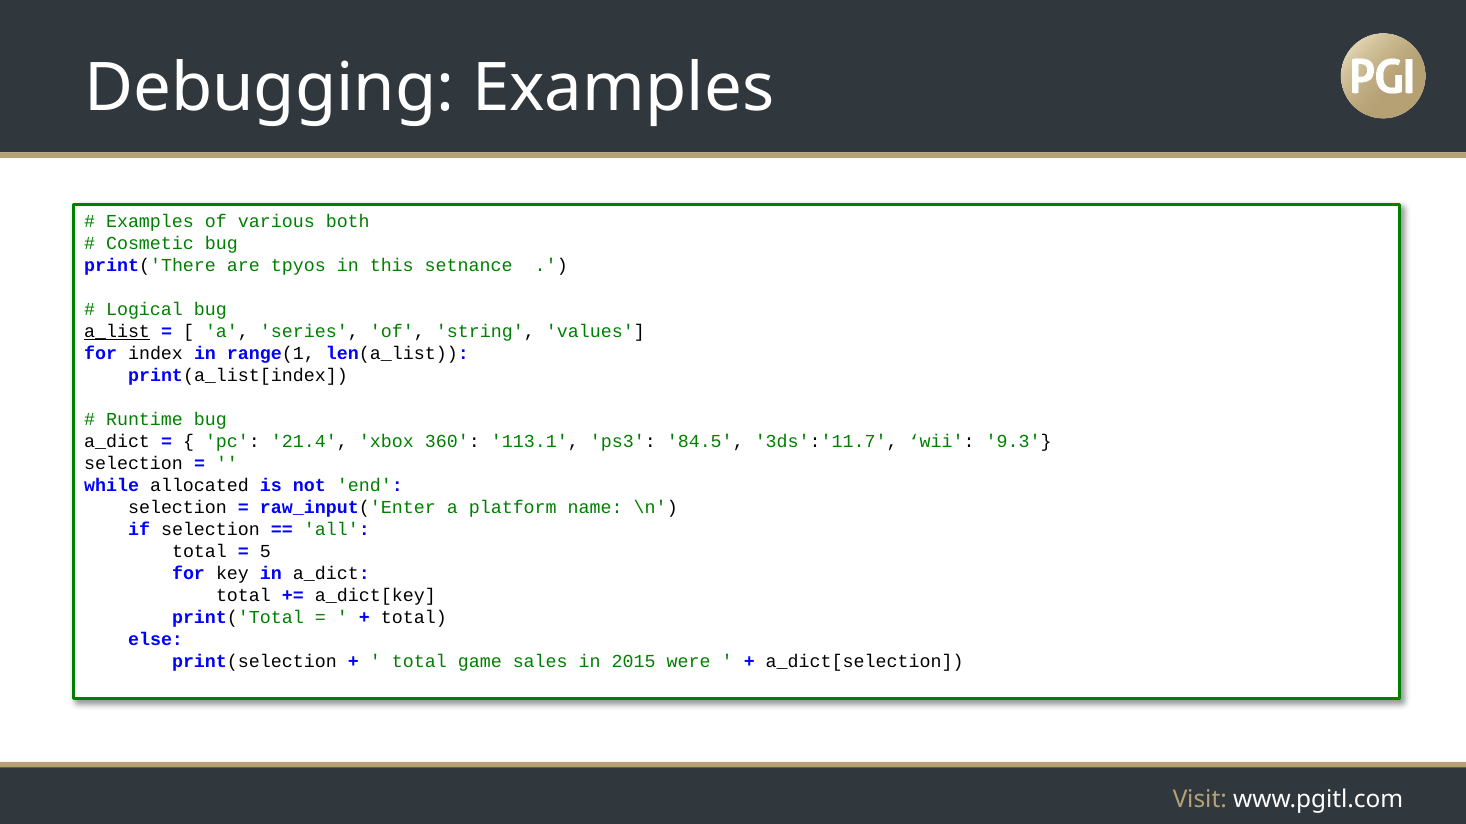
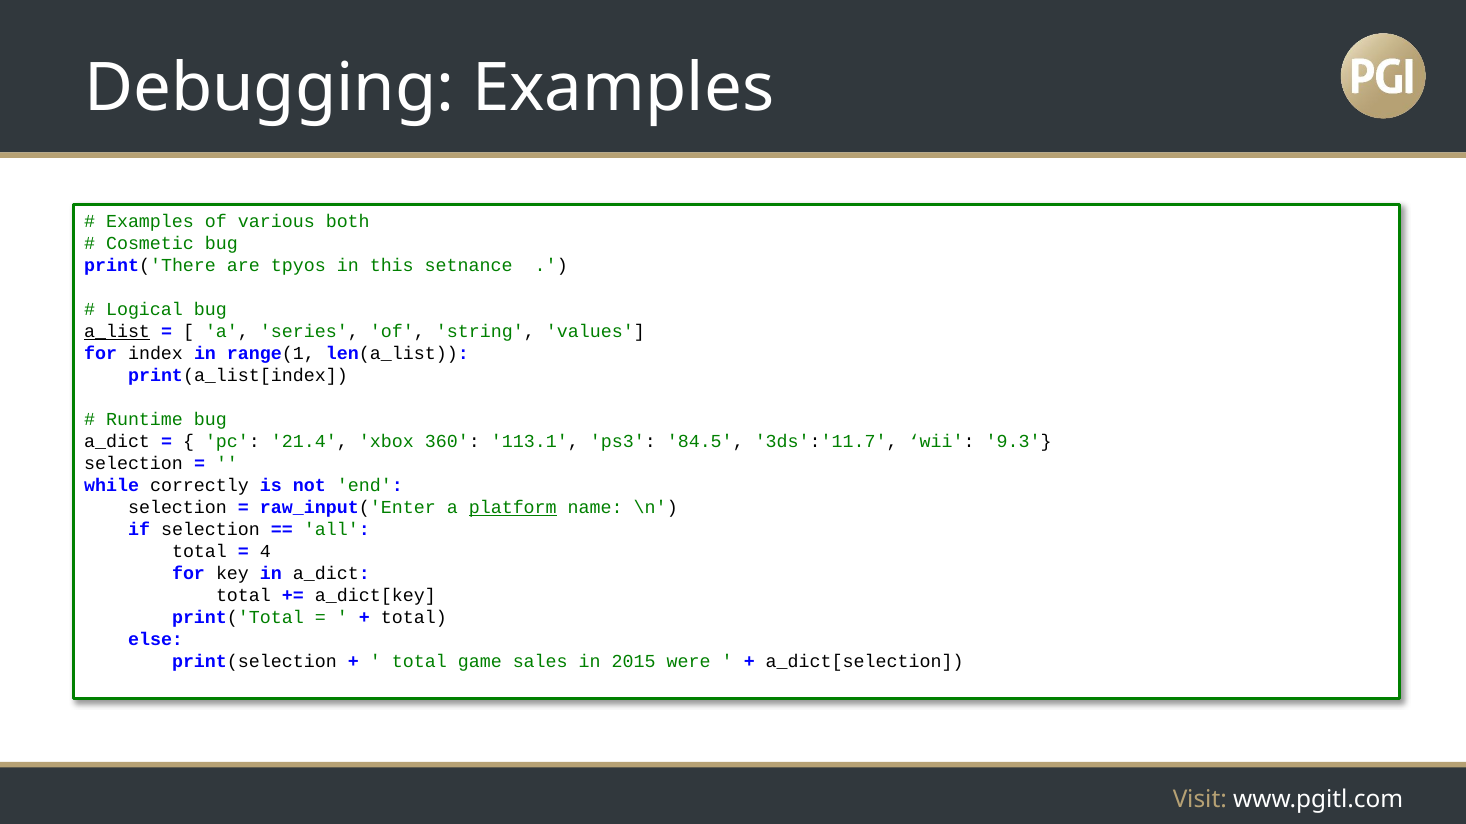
allocated: allocated -> correctly
platform underline: none -> present
5: 5 -> 4
